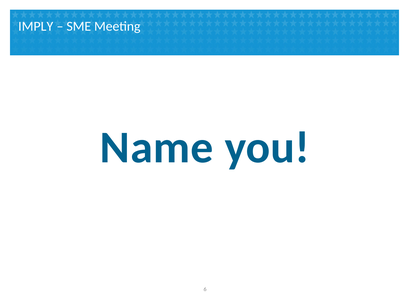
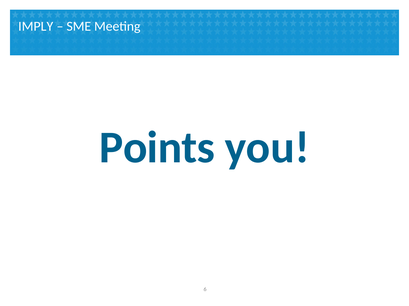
Name: Name -> Points
